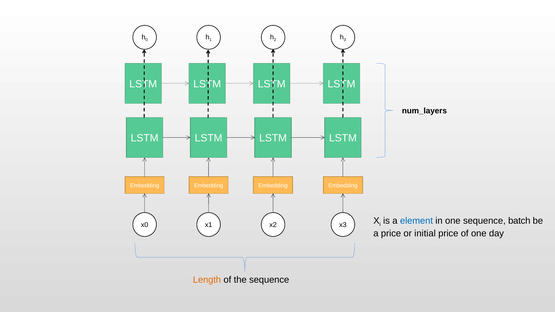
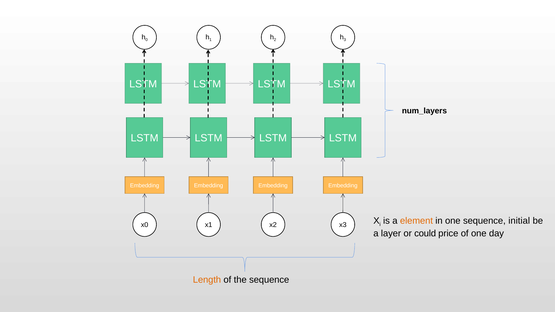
element colour: blue -> orange
batch: batch -> initial
a price: price -> layer
initial: initial -> could
